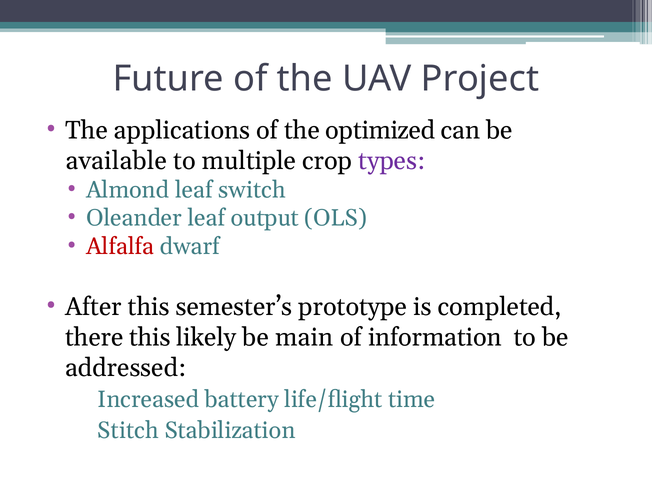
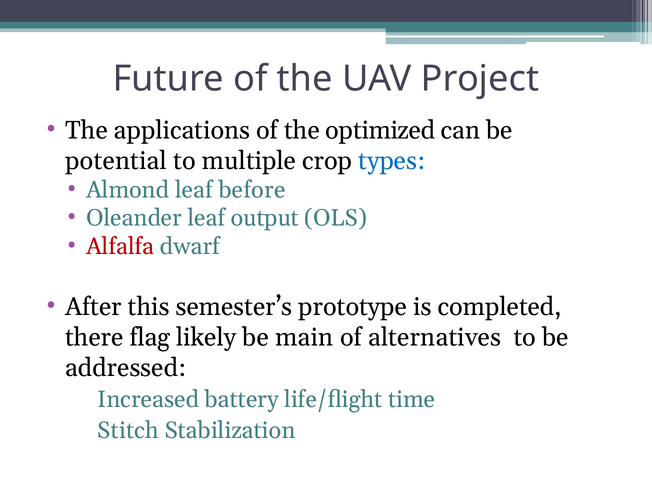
available: available -> potential
types colour: purple -> blue
switch: switch -> before
there this: this -> flag
information: information -> alternatives
